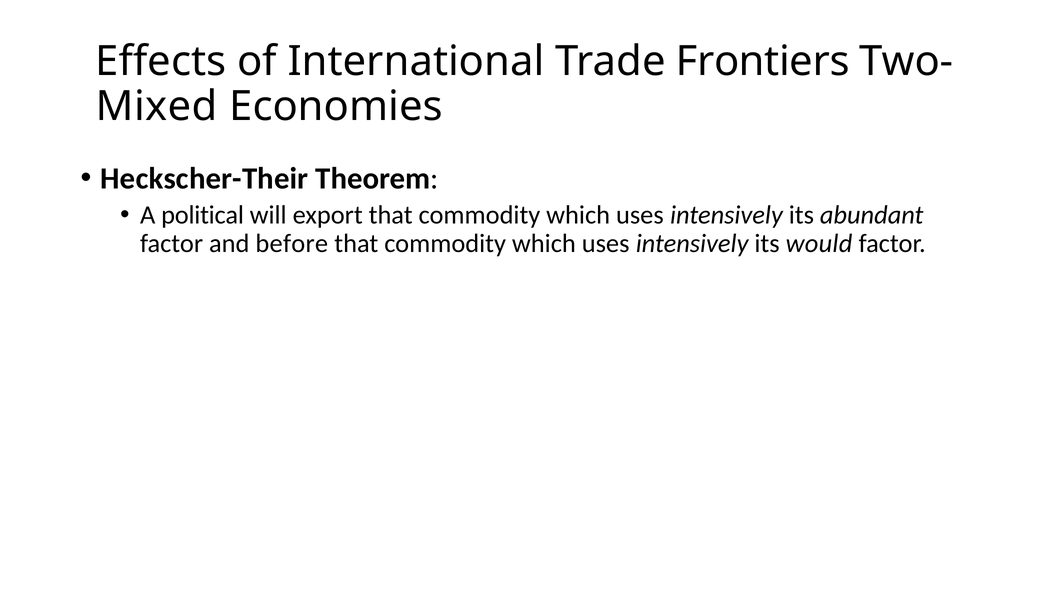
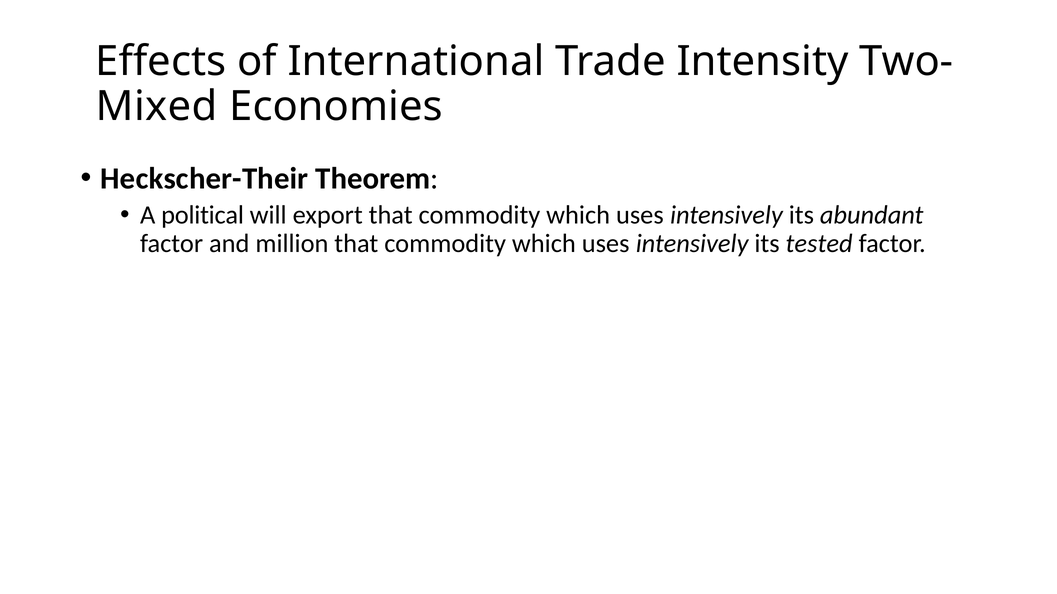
Frontiers: Frontiers -> Intensity
before: before -> million
would: would -> tested
